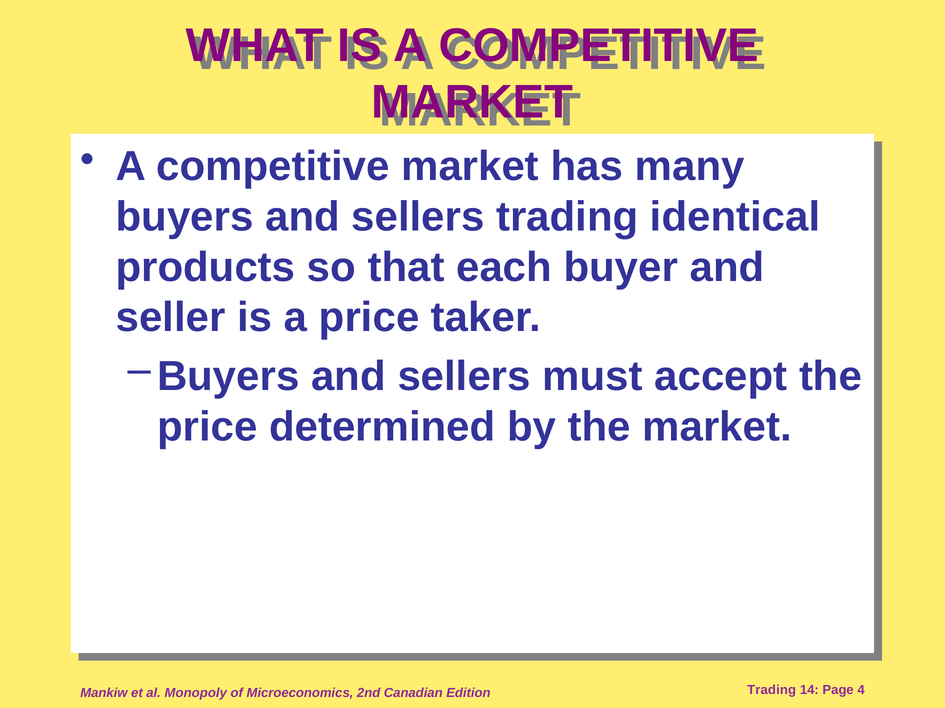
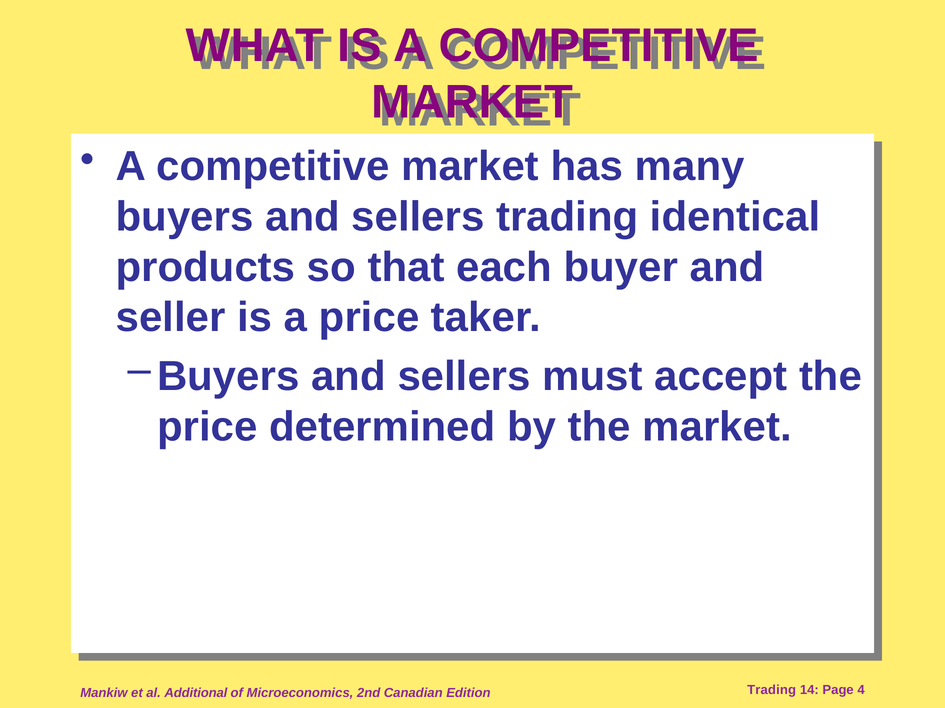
Monopoly: Monopoly -> Additional
